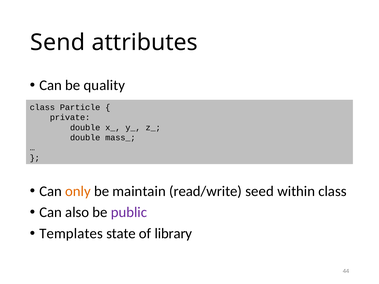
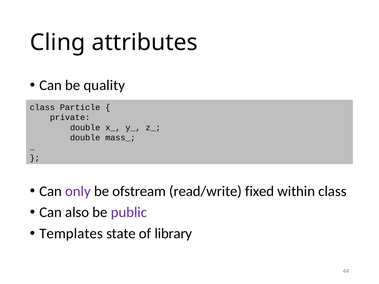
Send: Send -> Cling
only colour: orange -> purple
maintain: maintain -> ofstream
seed: seed -> fixed
